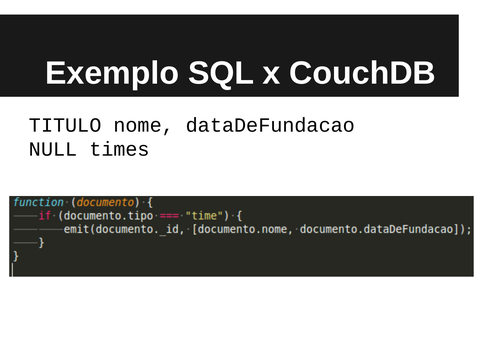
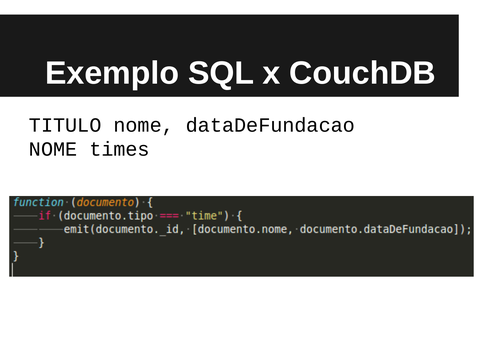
NULL at (53, 149): NULL -> NOME
